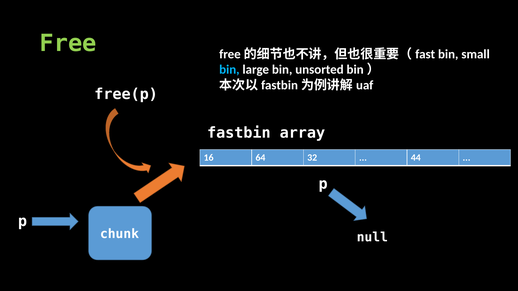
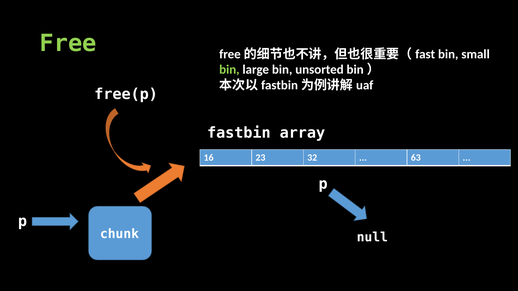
bin at (229, 70) colour: light blue -> light green
64: 64 -> 23
44: 44 -> 63
